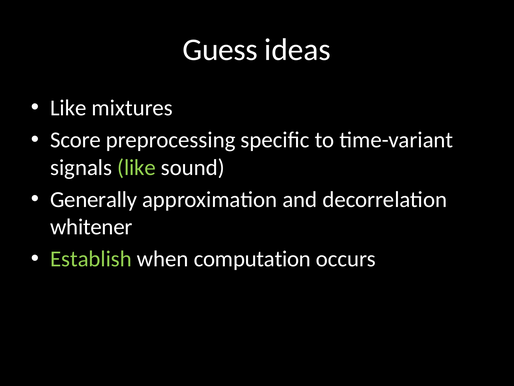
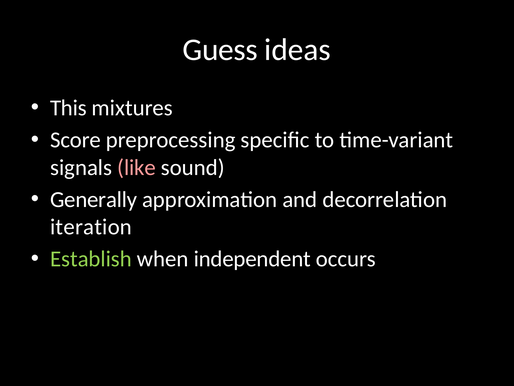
Like at (68, 108): Like -> This
like at (137, 167) colour: light green -> pink
whitener: whitener -> iteration
computation: computation -> independent
